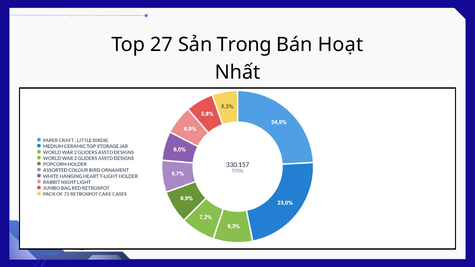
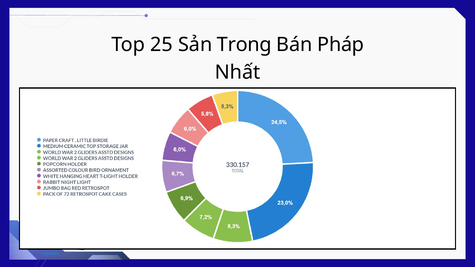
27: 27 -> 25
Hoạt: Hoạt -> Pháp
